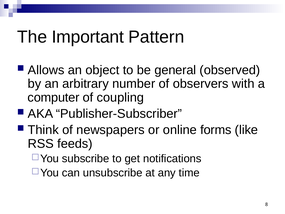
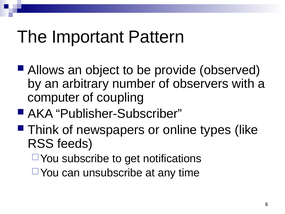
general: general -> provide
forms: forms -> types
